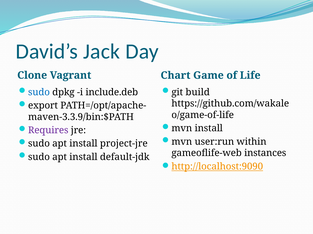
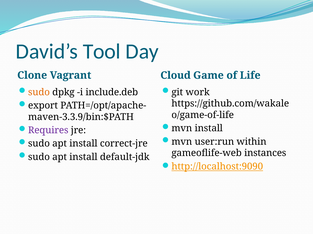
Jack: Jack -> Tool
Chart: Chart -> Cloud
sudo at (39, 92) colour: blue -> orange
build: build -> work
project-jre: project-jre -> correct-jre
